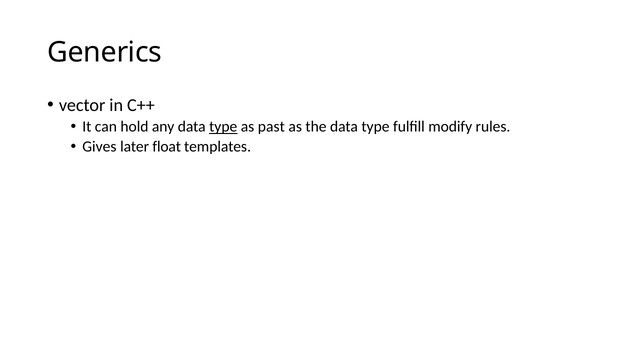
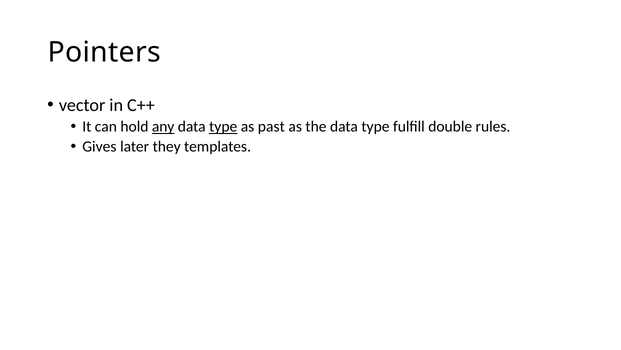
Generics: Generics -> Pointers
any underline: none -> present
modify: modify -> double
float: float -> they
